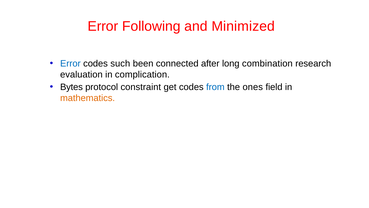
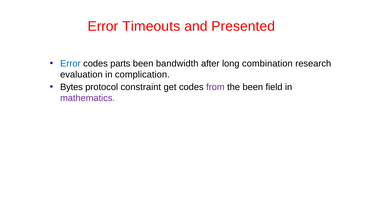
Following: Following -> Timeouts
Minimized: Minimized -> Presented
such: such -> parts
connected: connected -> bandwidth
from colour: blue -> purple
the ones: ones -> been
mathematics colour: orange -> purple
